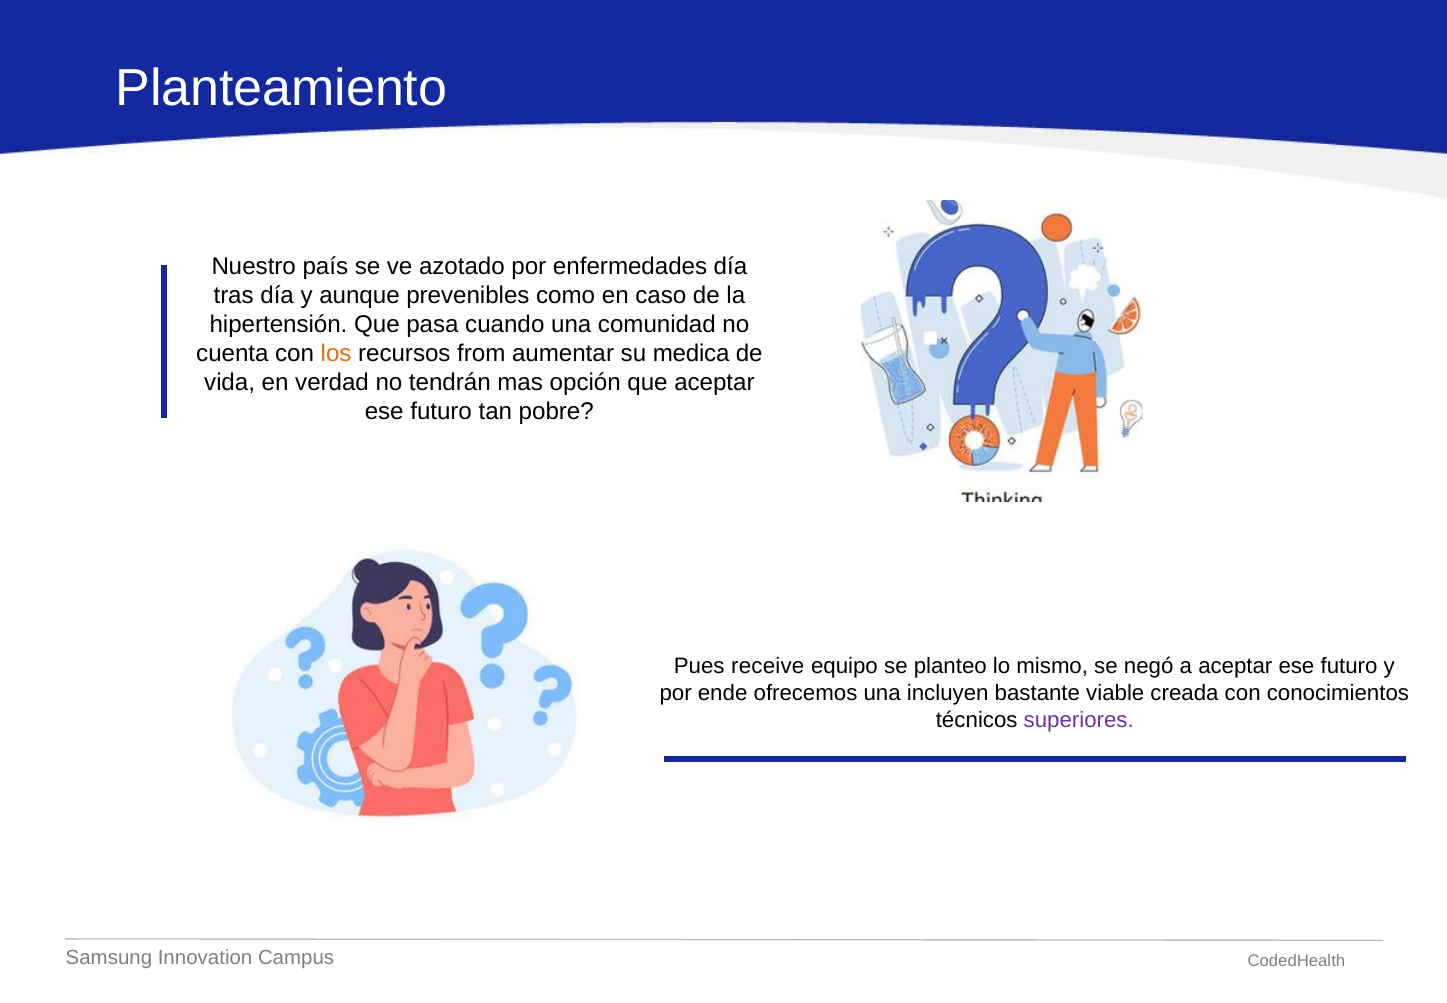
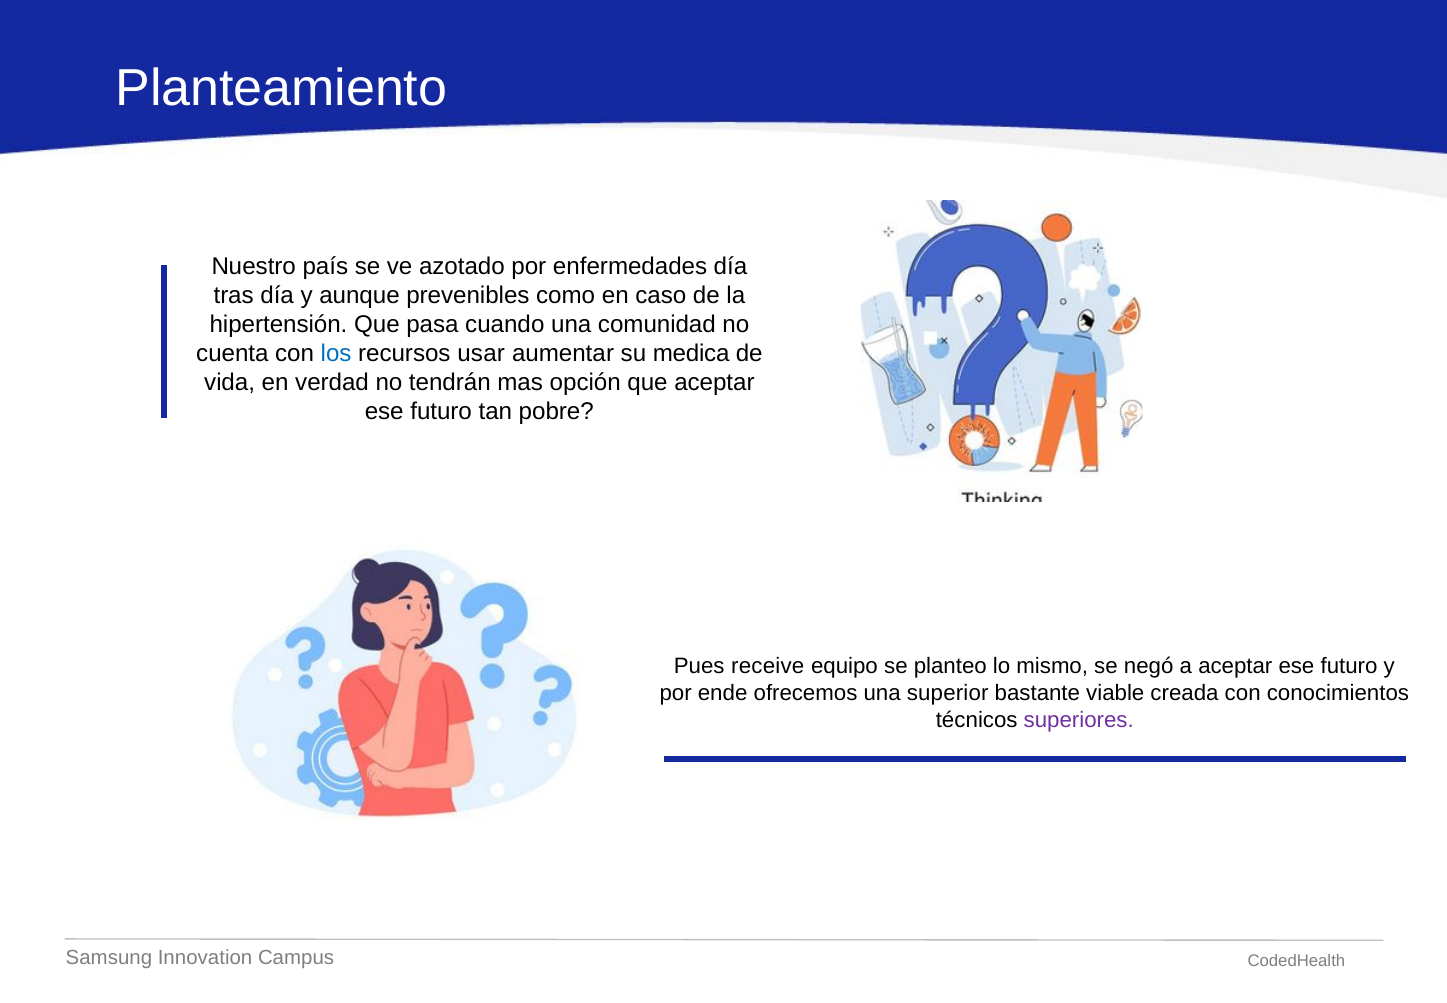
los colour: orange -> blue
from: from -> usar
incluyen: incluyen -> superior
